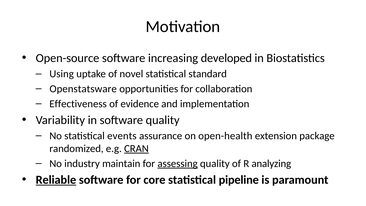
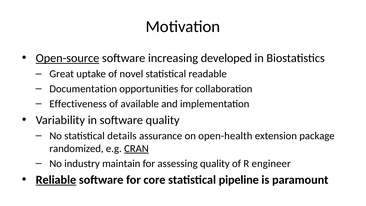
Open-source underline: none -> present
Using: Using -> Great
standard: standard -> readable
Openstatsware: Openstatsware -> Documentation
evidence: evidence -> available
events: events -> details
assessing underline: present -> none
analyzing: analyzing -> engineer
